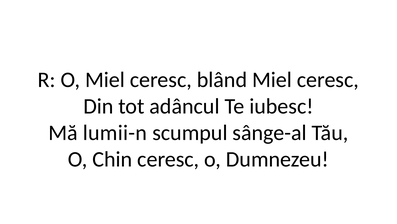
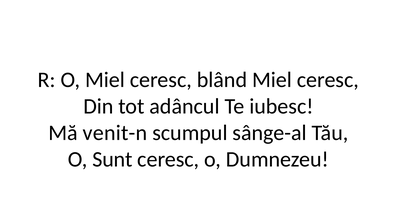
lumii-n: lumii-n -> venit-n
Chin: Chin -> Sunt
